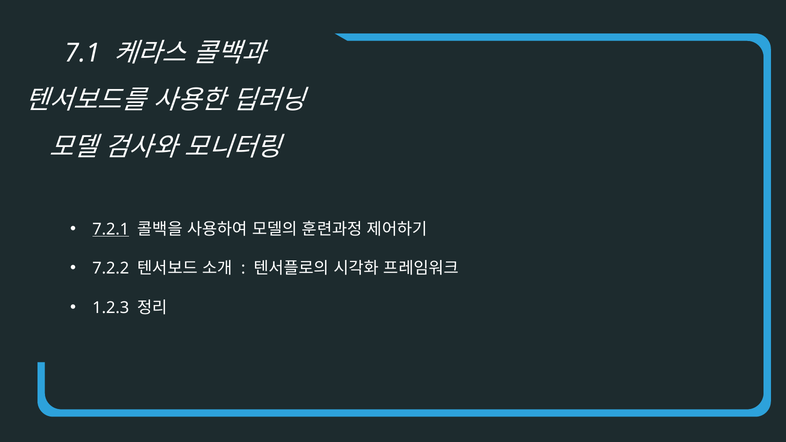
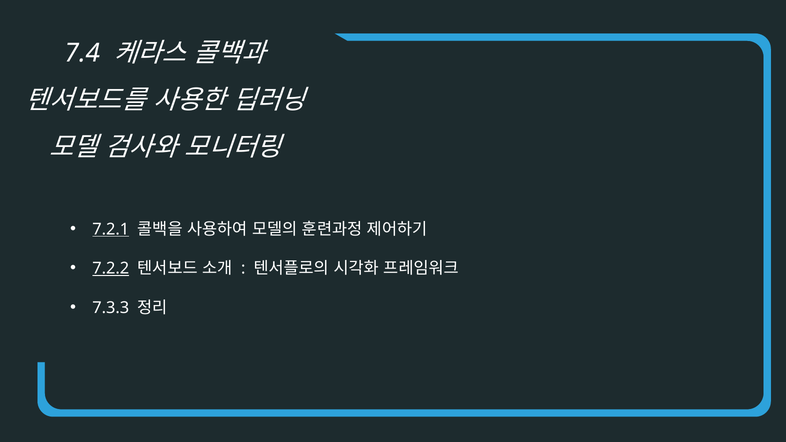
7.1: 7.1 -> 7.4
7.2.2 underline: none -> present
1.2.3: 1.2.3 -> 7.3.3
